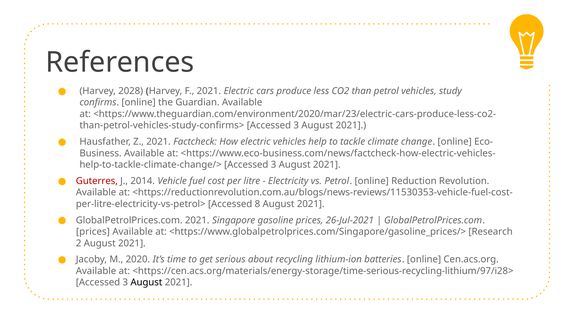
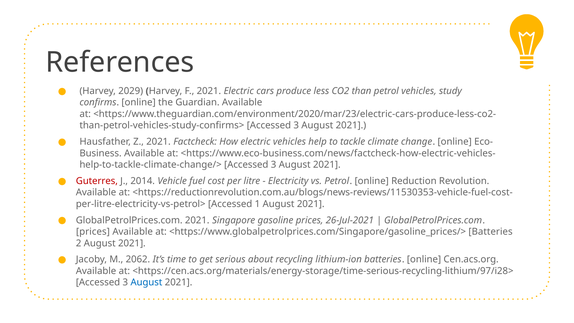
2028: 2028 -> 2029
8: 8 -> 1
<https://www.globalpetrolprices.com/Singapore/gasoline_prices/> Research: Research -> Batteries
2020: 2020 -> 2062
August at (146, 282) colour: black -> blue
